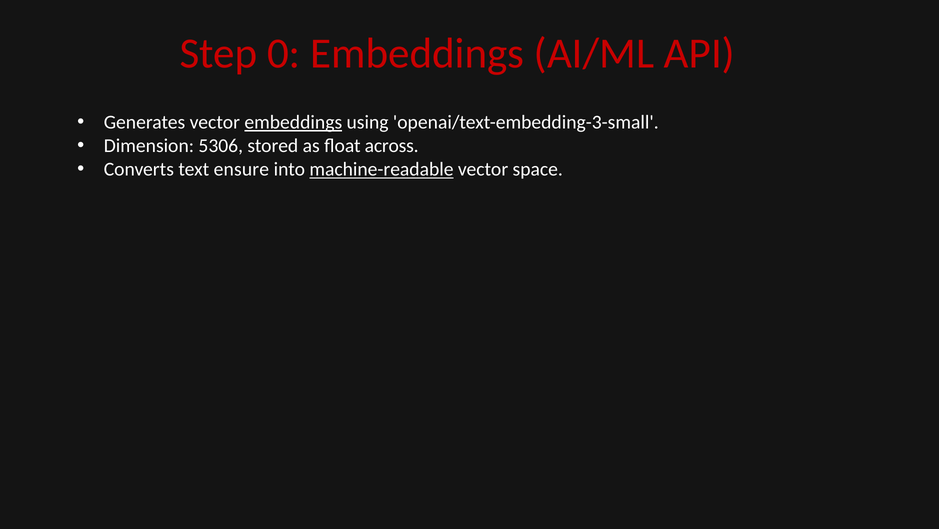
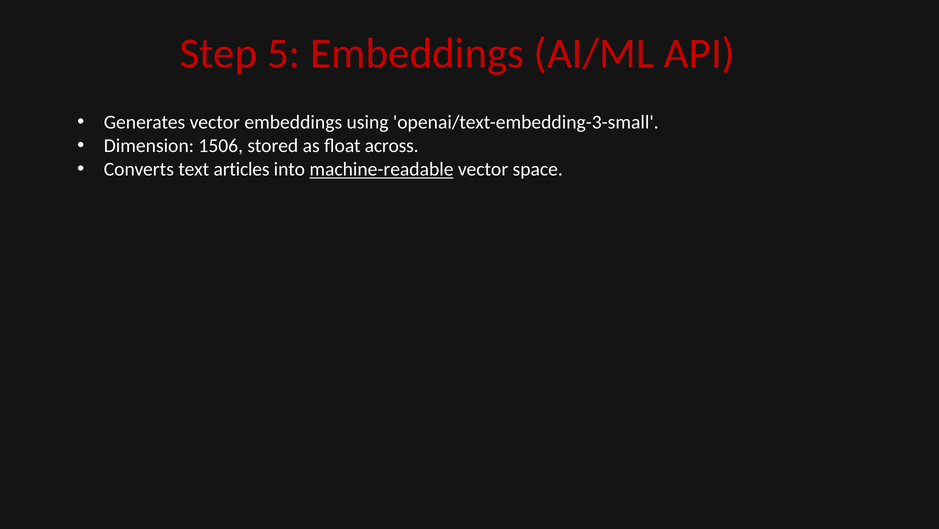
0: 0 -> 5
embeddings at (293, 122) underline: present -> none
5306: 5306 -> 1506
ensure: ensure -> articles
